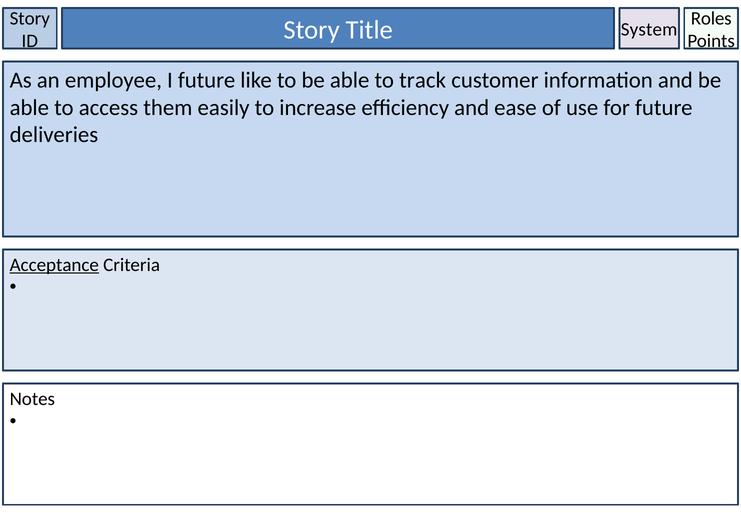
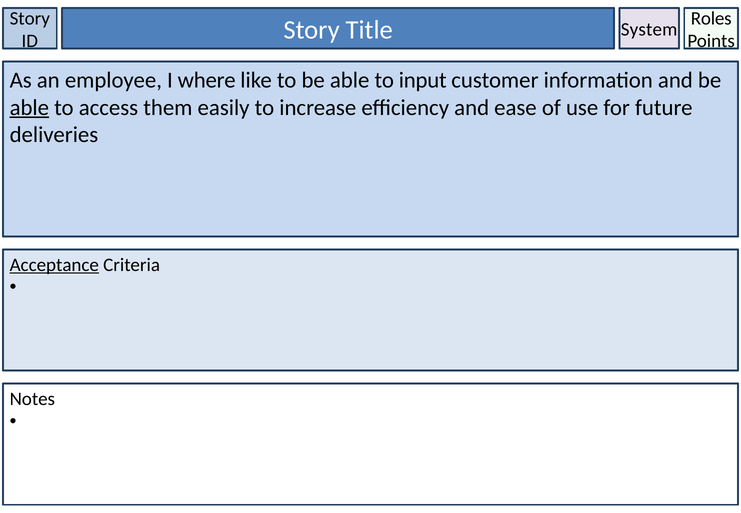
I future: future -> where
track: track -> input
able at (29, 108) underline: none -> present
